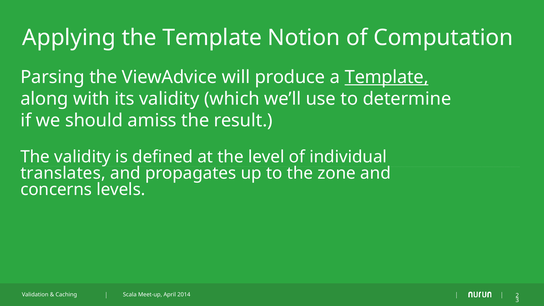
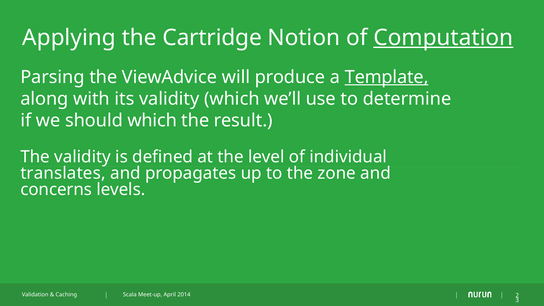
the Template: Template -> Cartridge
Computation underline: none -> present
should amiss: amiss -> which
